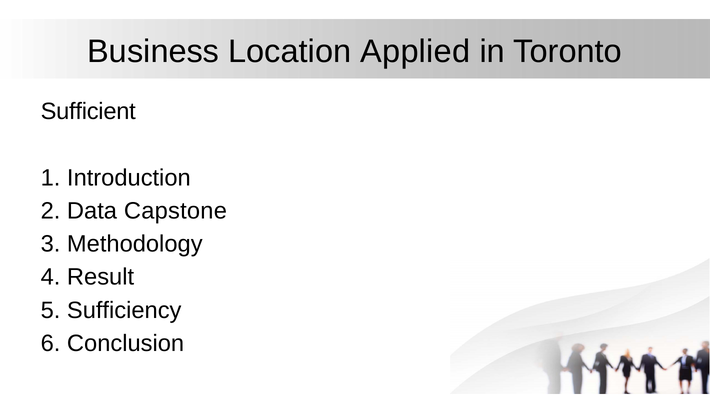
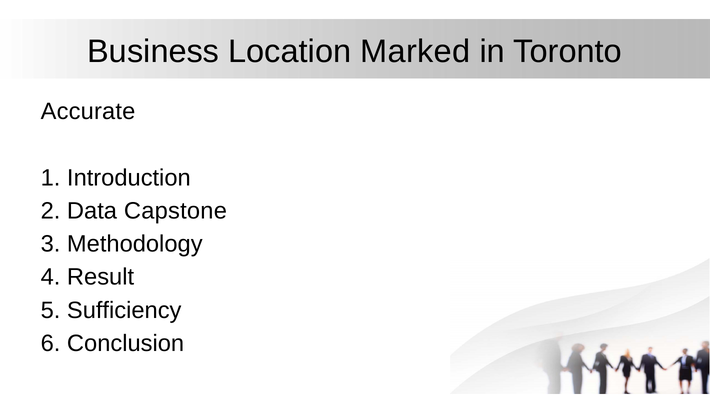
Applied: Applied -> Marked
Sufficient: Sufficient -> Accurate
